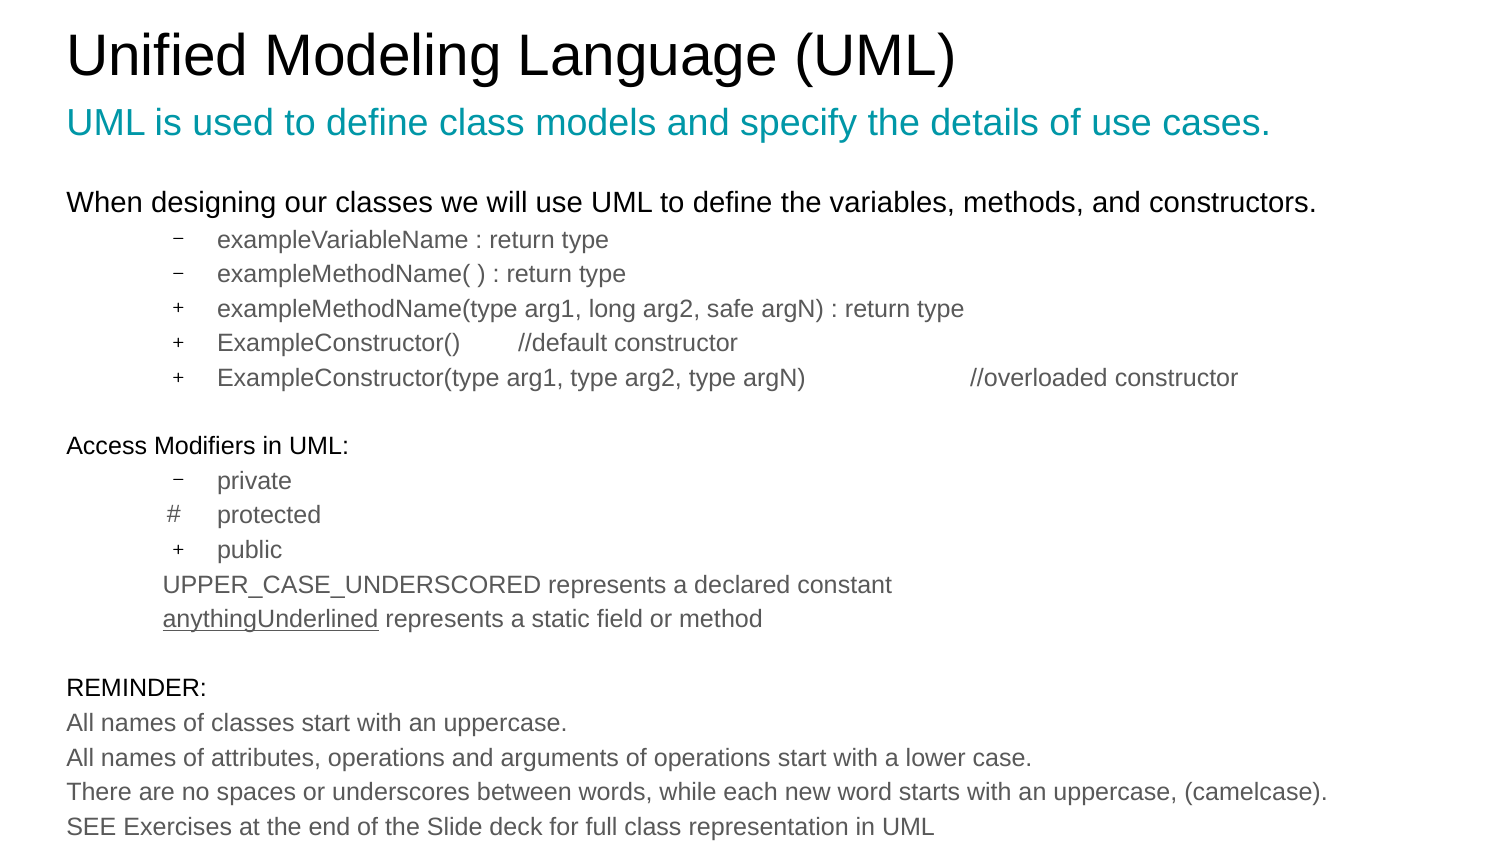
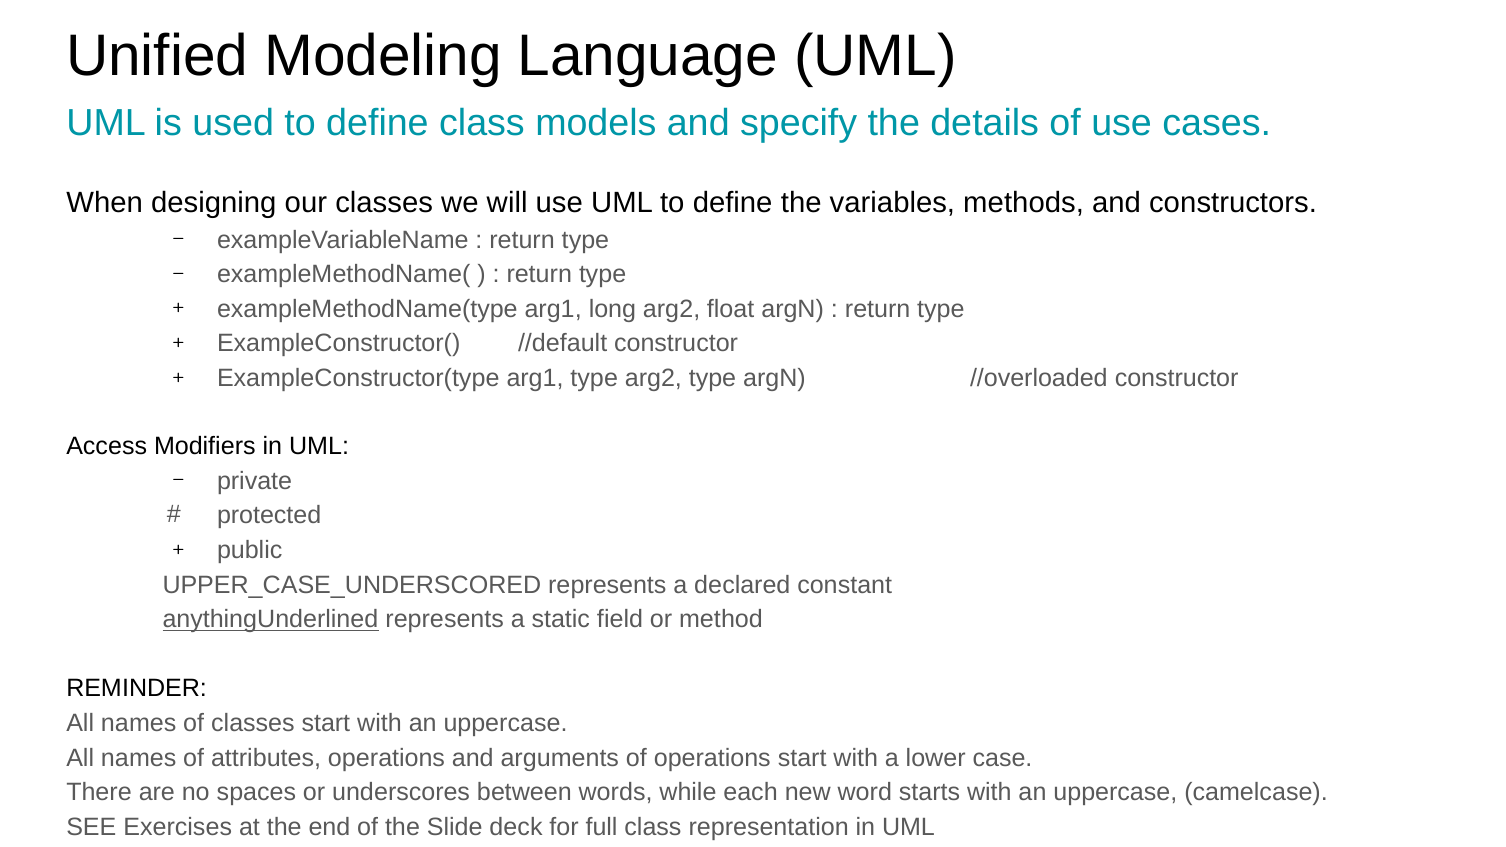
safe: safe -> float
